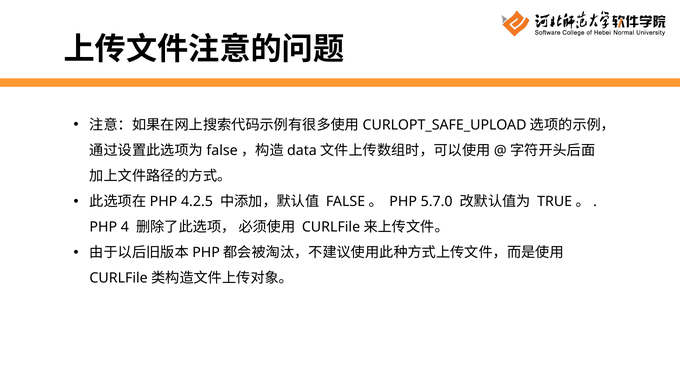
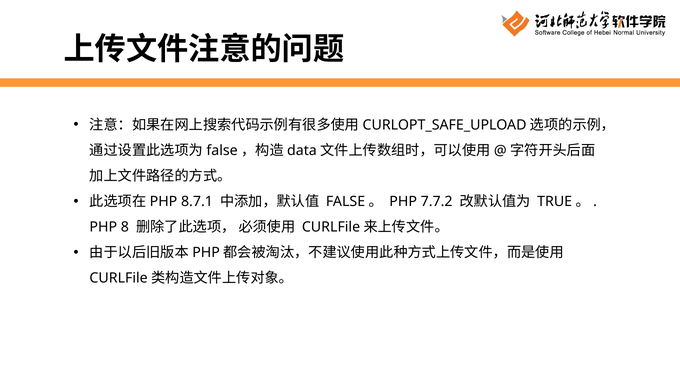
4.2.5: 4.2.5 -> 8.7.1
5.7.0: 5.7.0 -> 7.7.2
4: 4 -> 8
